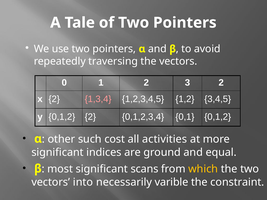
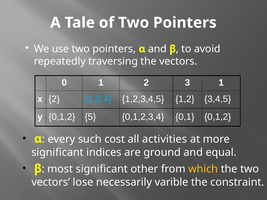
3 2: 2 -> 1
1,3,4 colour: pink -> light blue
0,1,2 2: 2 -> 5
other: other -> every
scans: scans -> other
into: into -> lose
